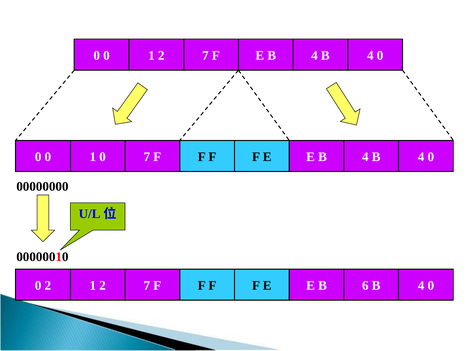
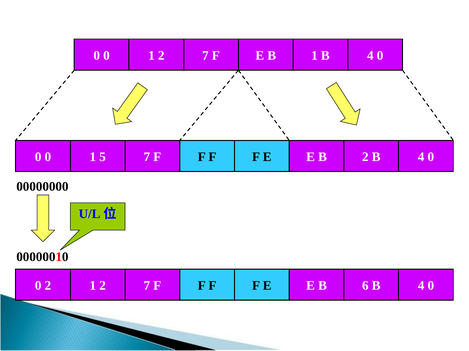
F E B 4: 4 -> 1
1 0: 0 -> 5
E E B 4: 4 -> 2
